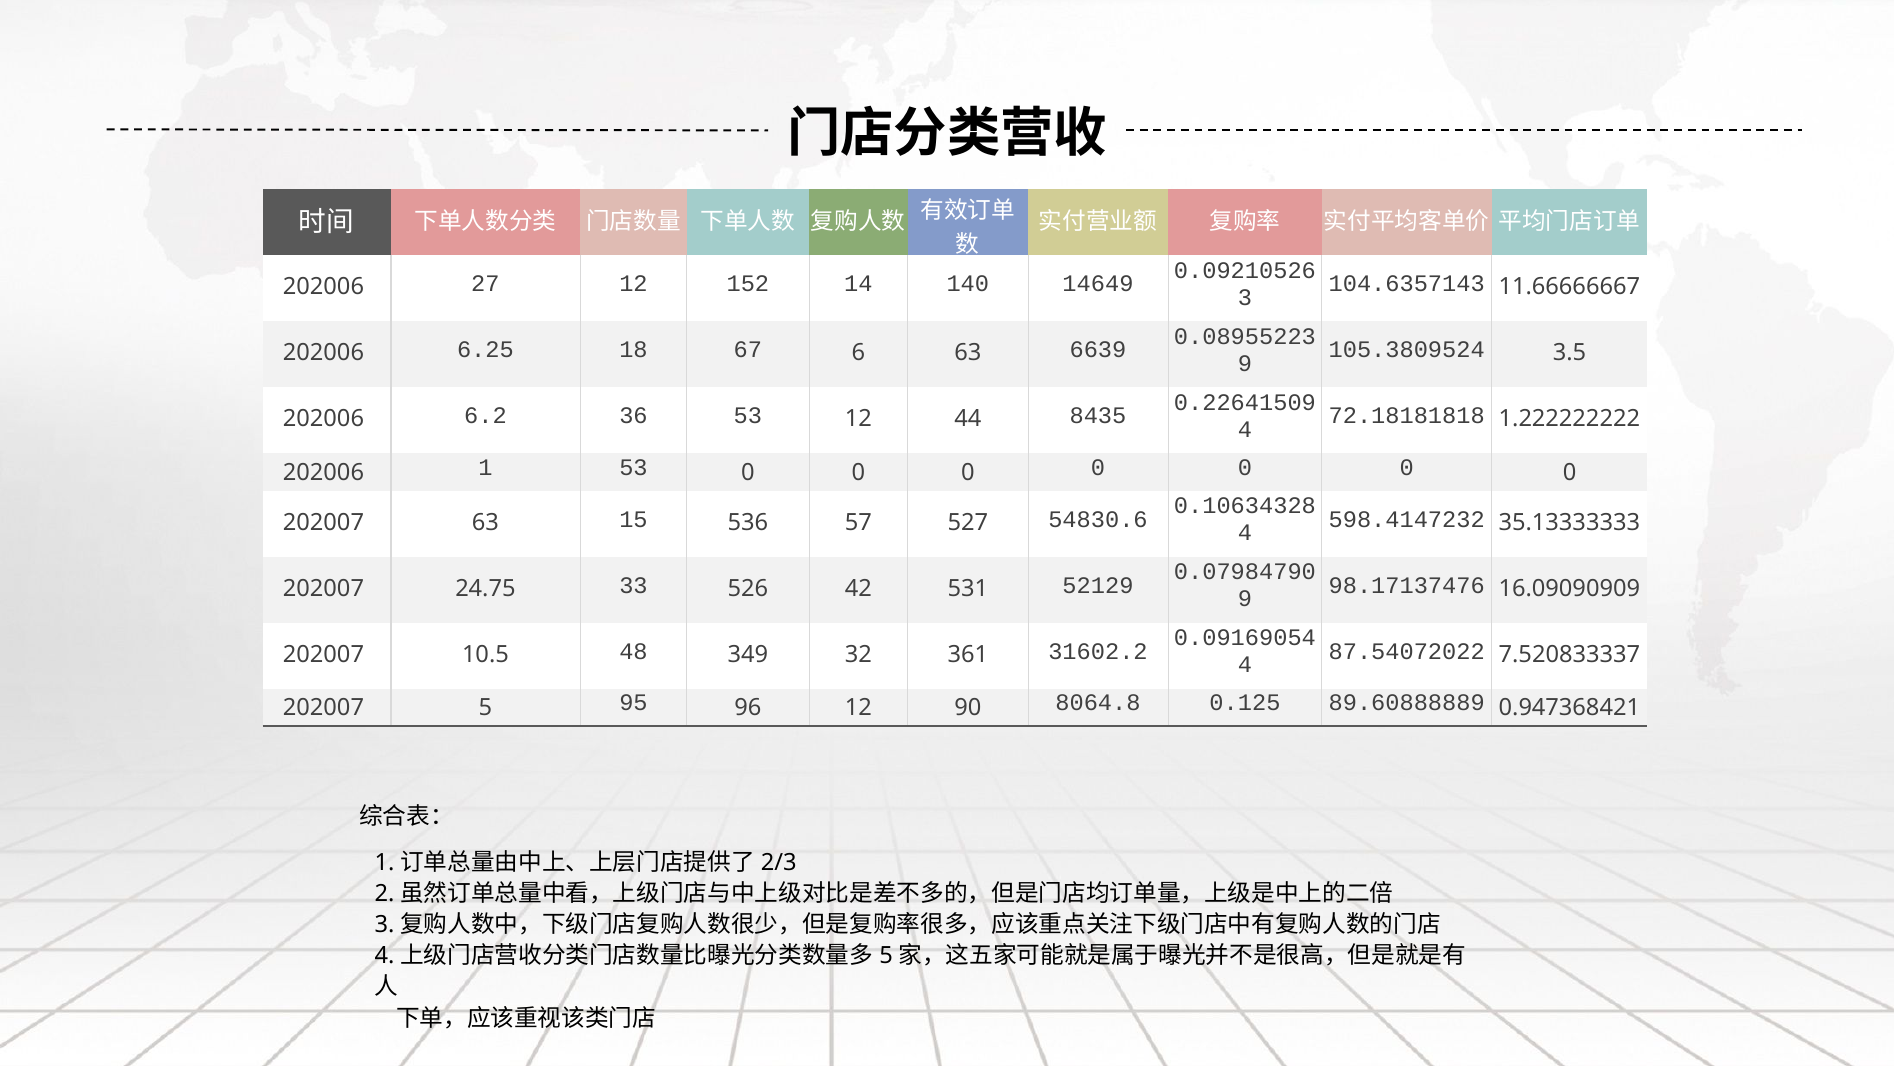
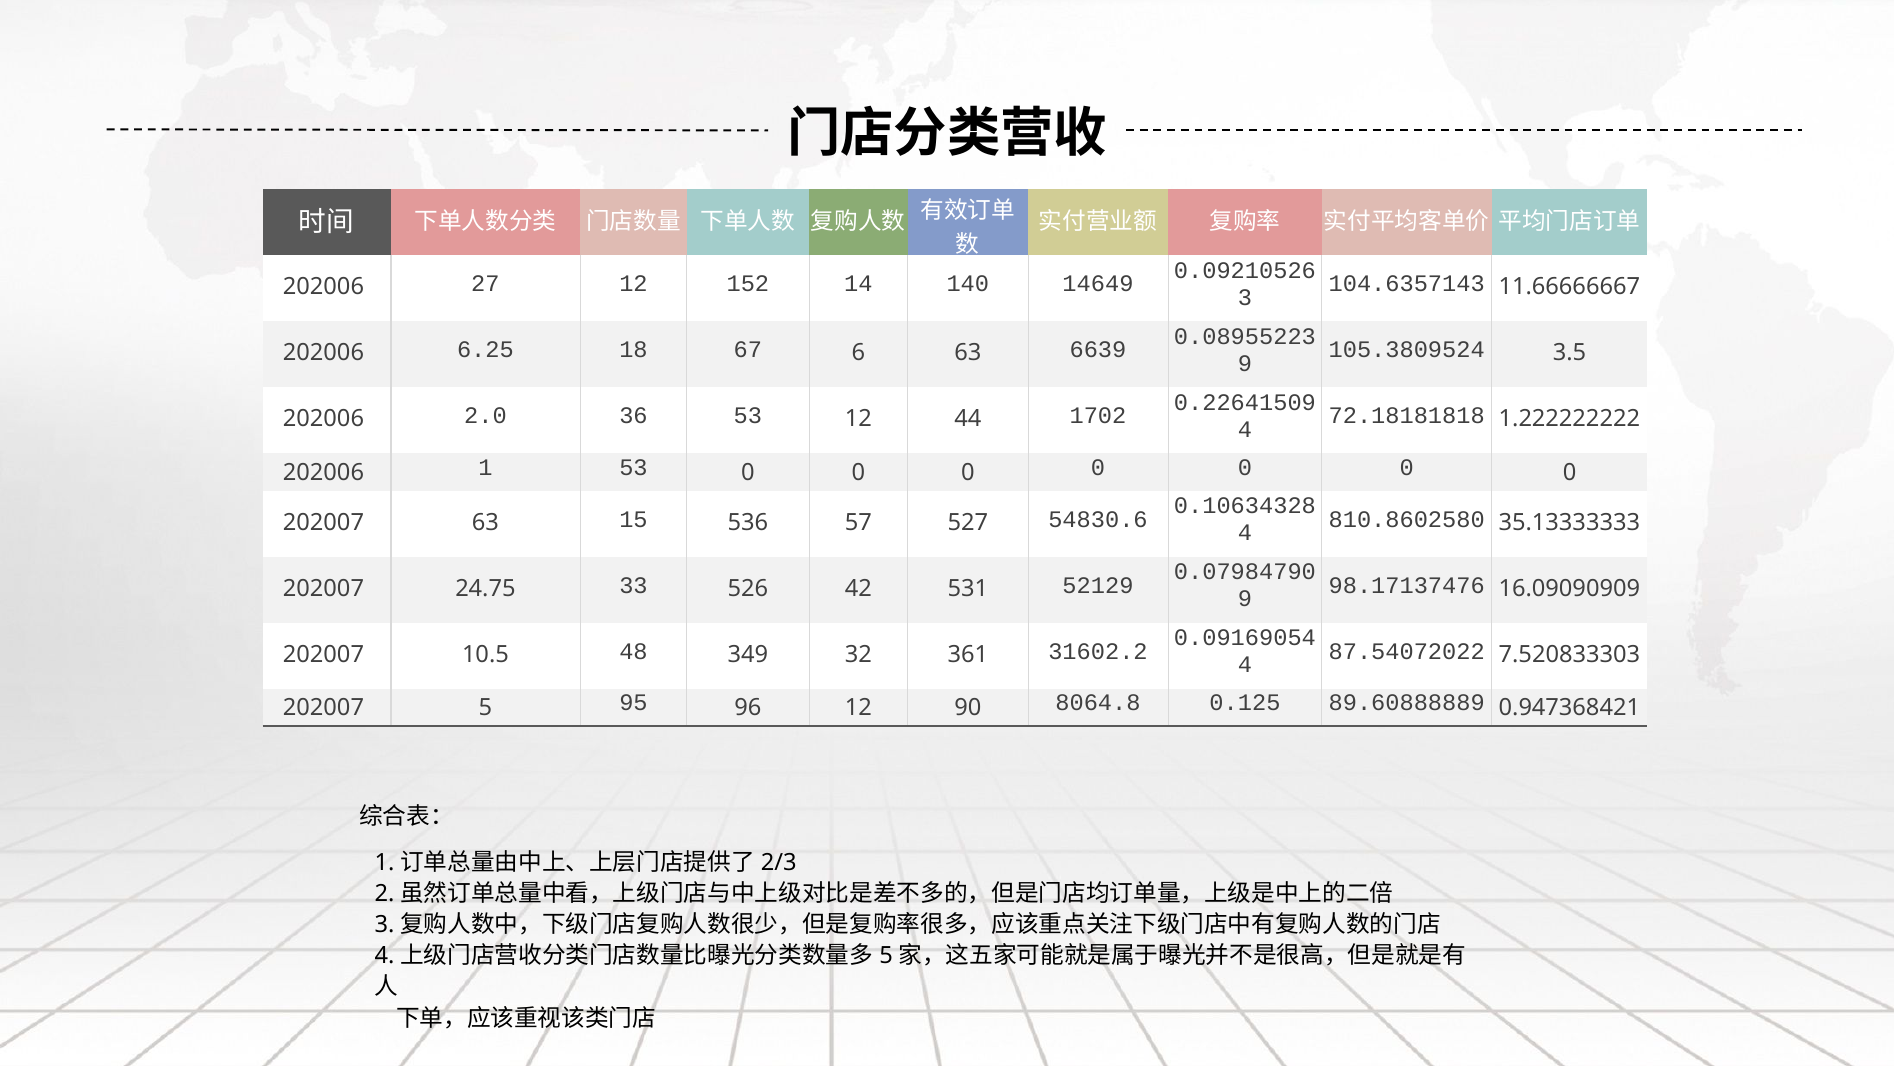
6.2: 6.2 -> 2.0
8435: 8435 -> 1702
598.4147232: 598.4147232 -> 810.8602580
7.520833337: 7.520833337 -> 7.520833303
